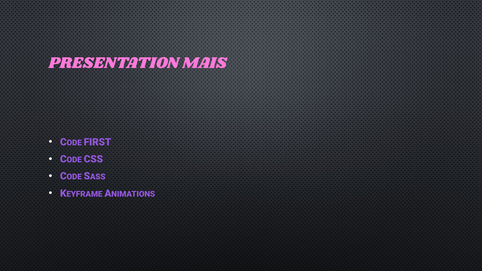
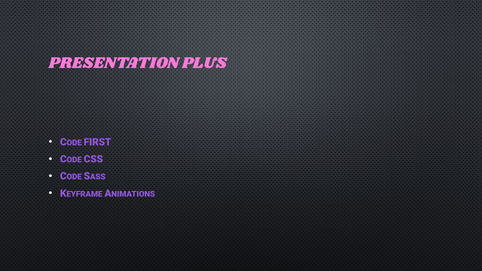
MAIS: MAIS -> PLUS
